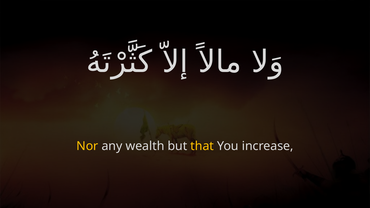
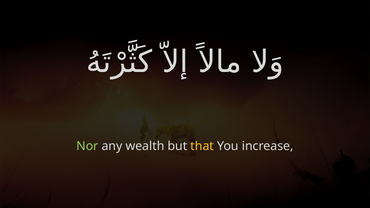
Nor colour: yellow -> light green
